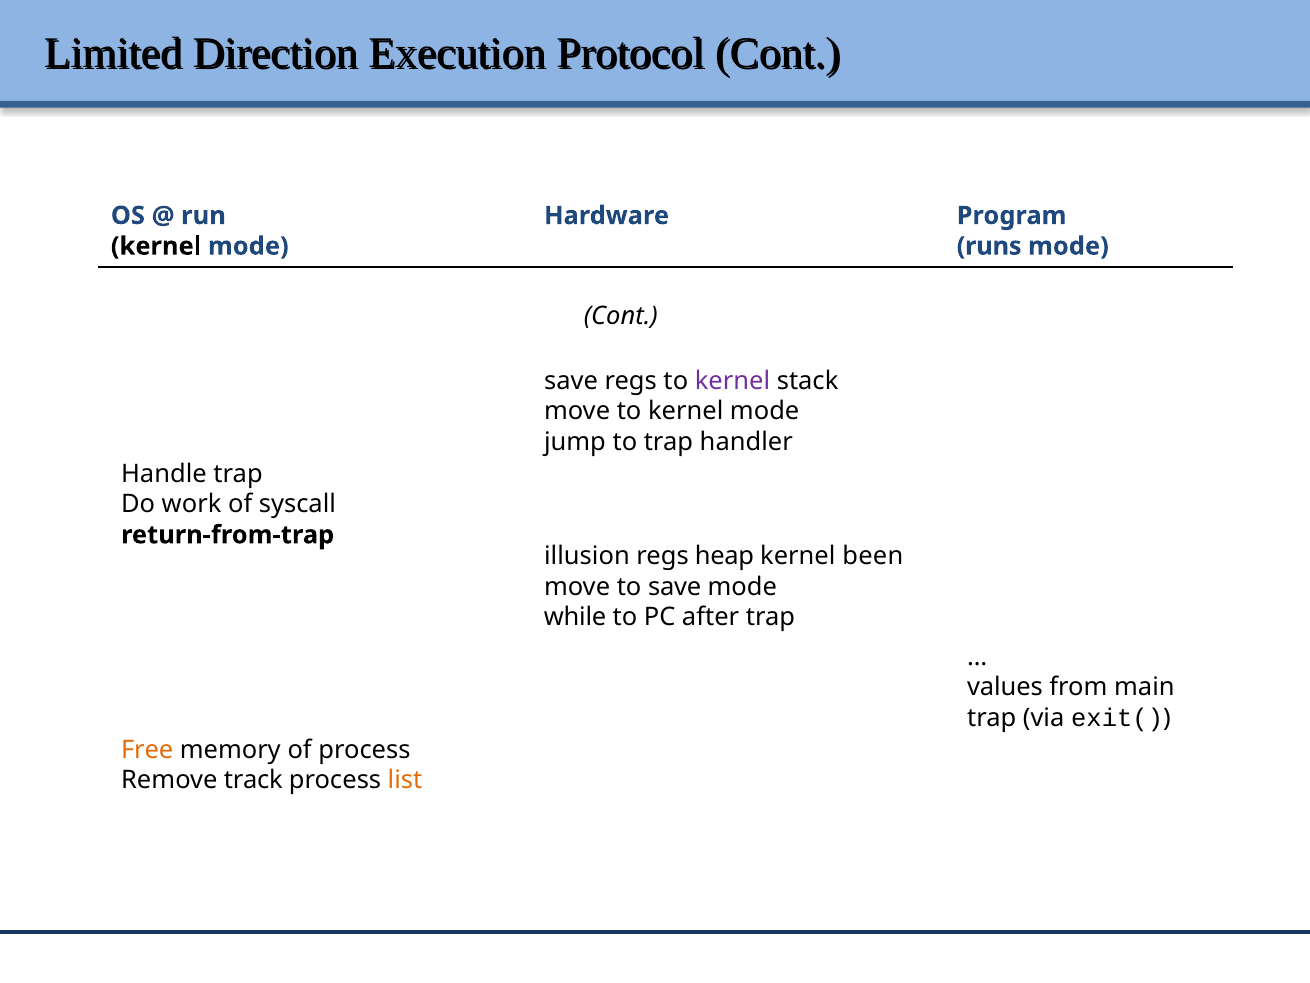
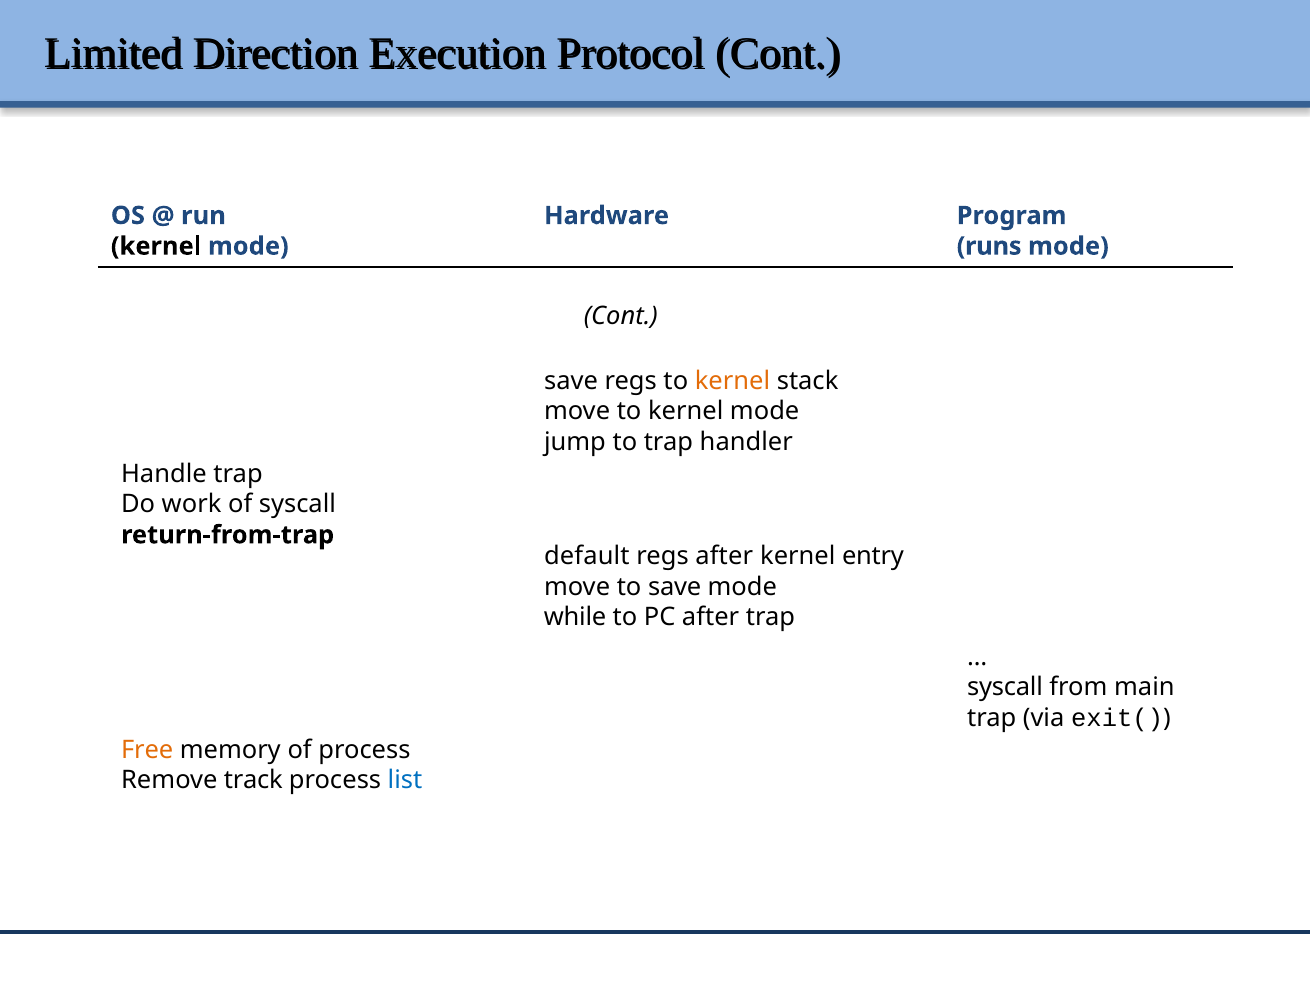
kernel at (732, 381) colour: purple -> orange
illusion: illusion -> default
regs heap: heap -> after
been: been -> entry
values at (1005, 687): values -> syscall
list colour: orange -> blue
